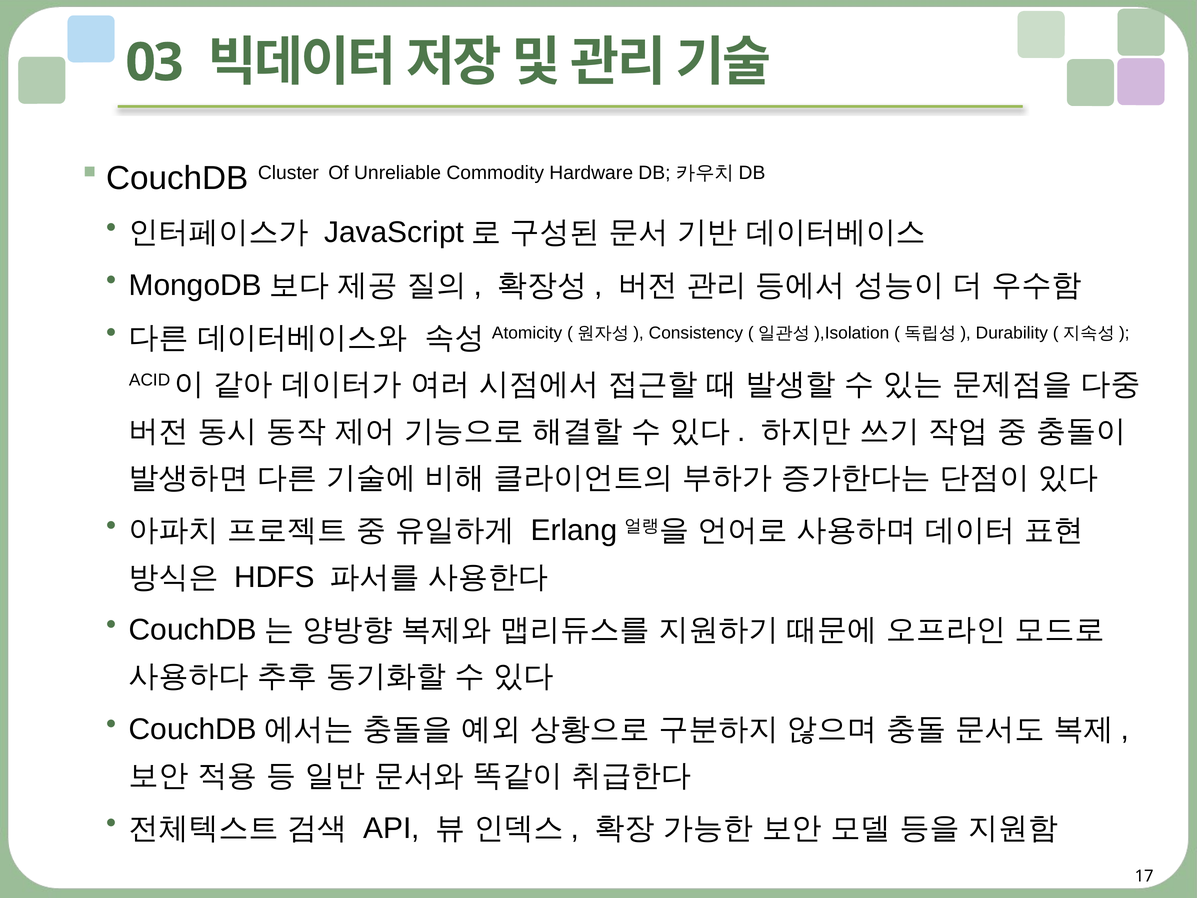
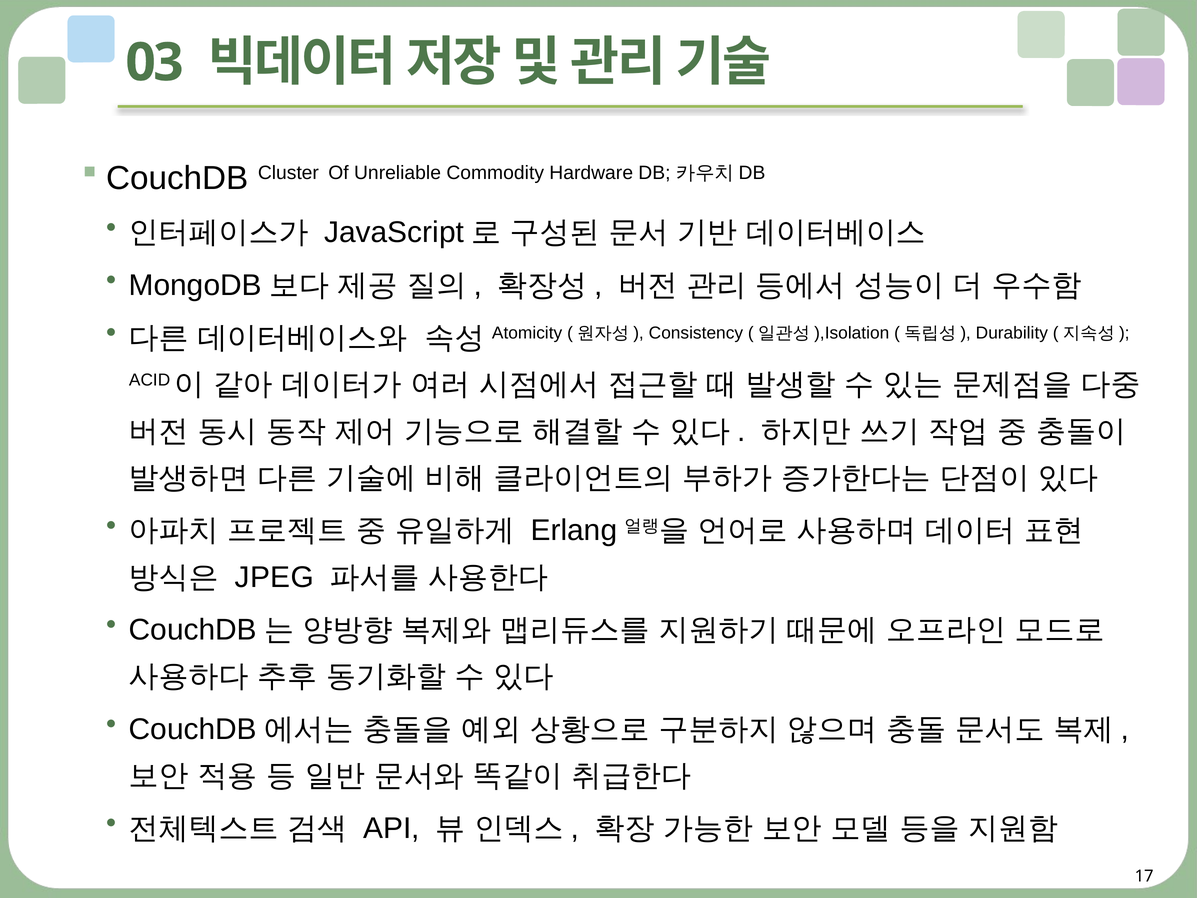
HDFS: HDFS -> JPEG
